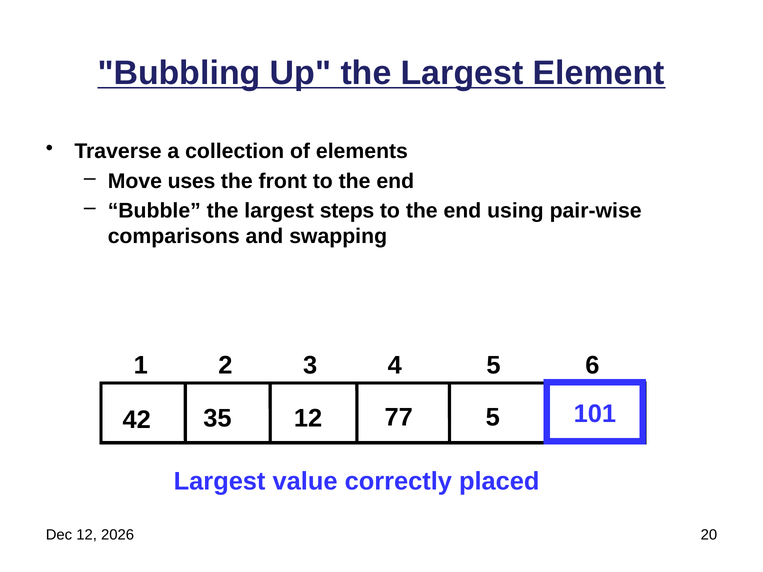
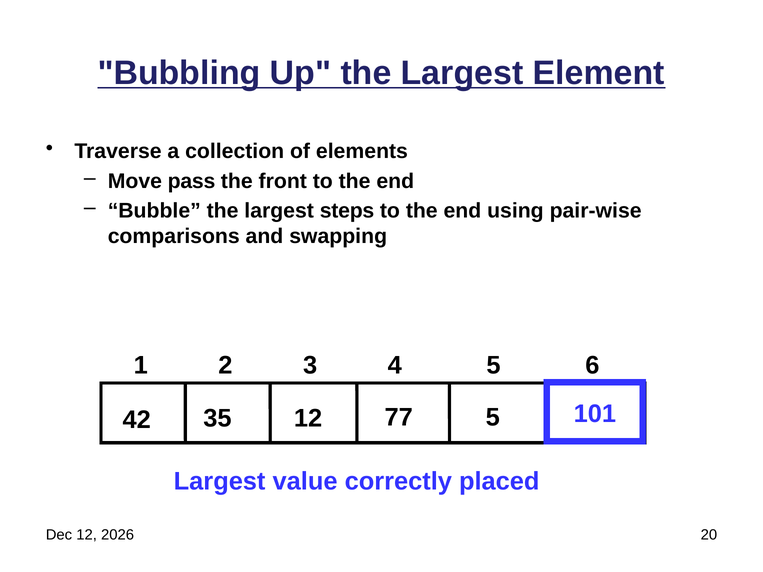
uses: uses -> pass
